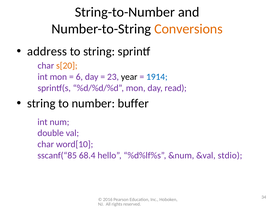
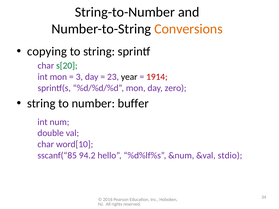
address: address -> copying
s[20 colour: orange -> green
6: 6 -> 3
1914 colour: blue -> red
read: read -> zero
68.4: 68.4 -> 94.2
